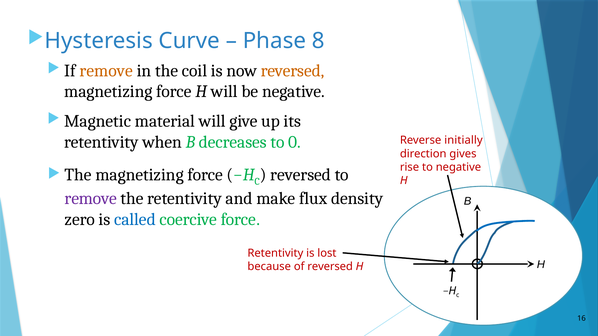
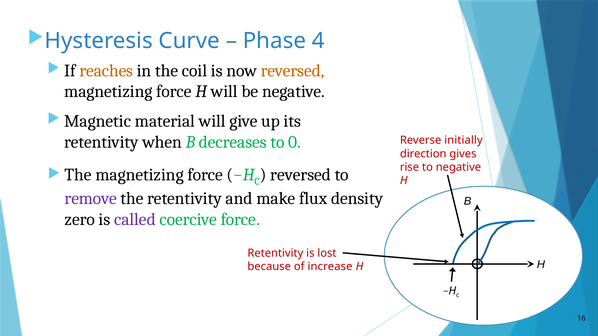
8: 8 -> 4
If remove: remove -> reaches
called colour: blue -> purple
of reversed: reversed -> increase
